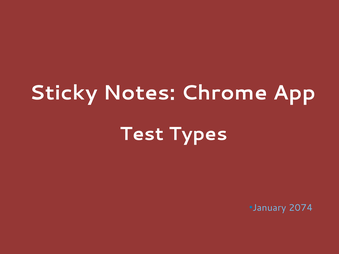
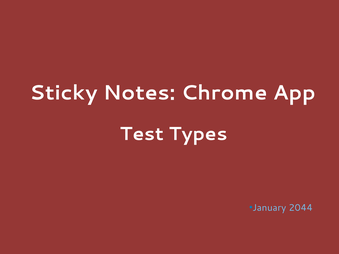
2074: 2074 -> 2044
